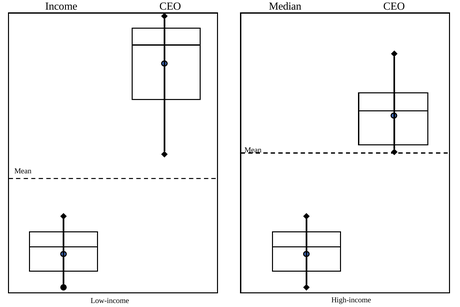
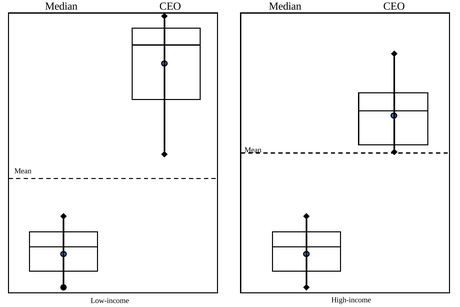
Income at (61, 6): Income -> Median
